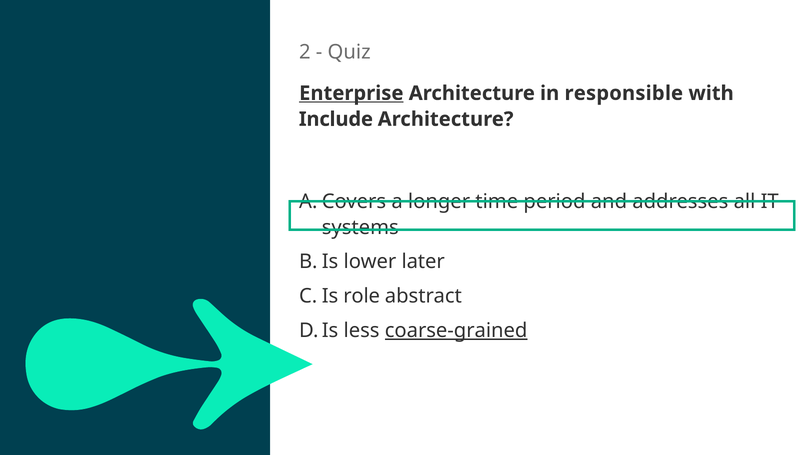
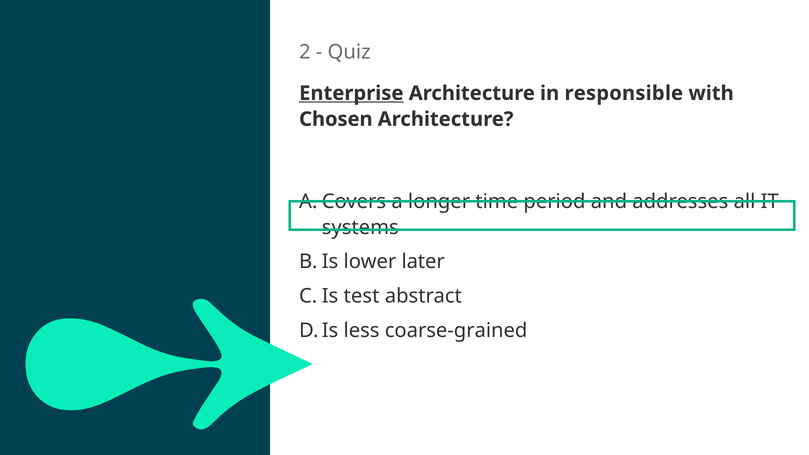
Include: Include -> Chosen
role: role -> test
coarse-grained underline: present -> none
